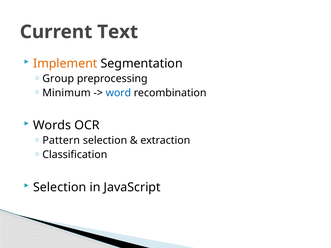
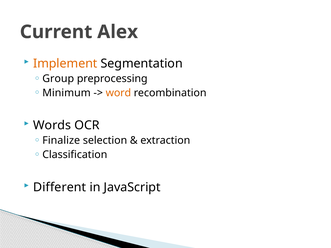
Text: Text -> Alex
word colour: blue -> orange
Pattern: Pattern -> Finalize
Selection at (60, 187): Selection -> Different
